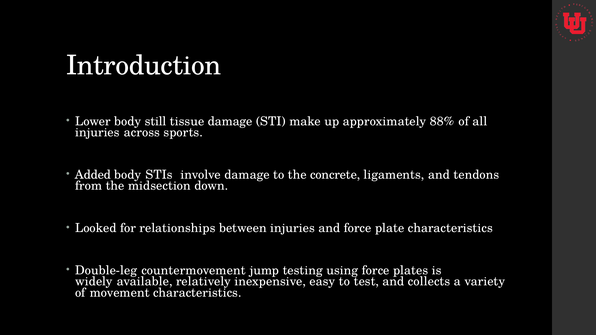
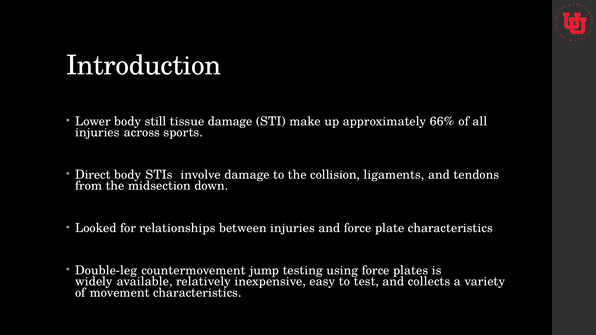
88%: 88% -> 66%
Added: Added -> Direct
concrete: concrete -> collision
